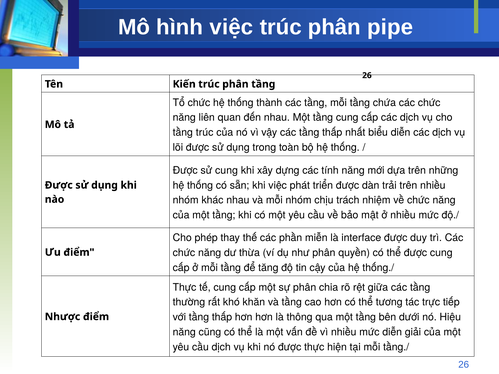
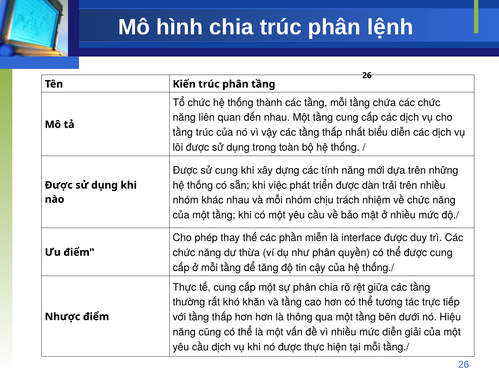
hình việc: việc -> chia
pipe: pipe -> lệnh
